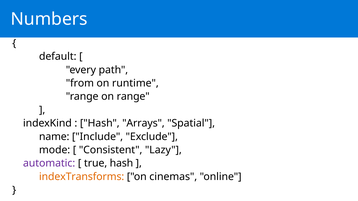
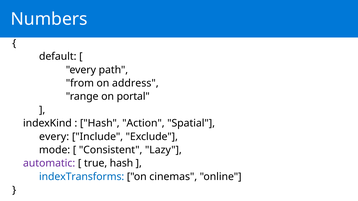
runtime: runtime -> address
on range: range -> portal
Arrays: Arrays -> Action
name at (54, 137): name -> every
indexTransforms colour: orange -> blue
